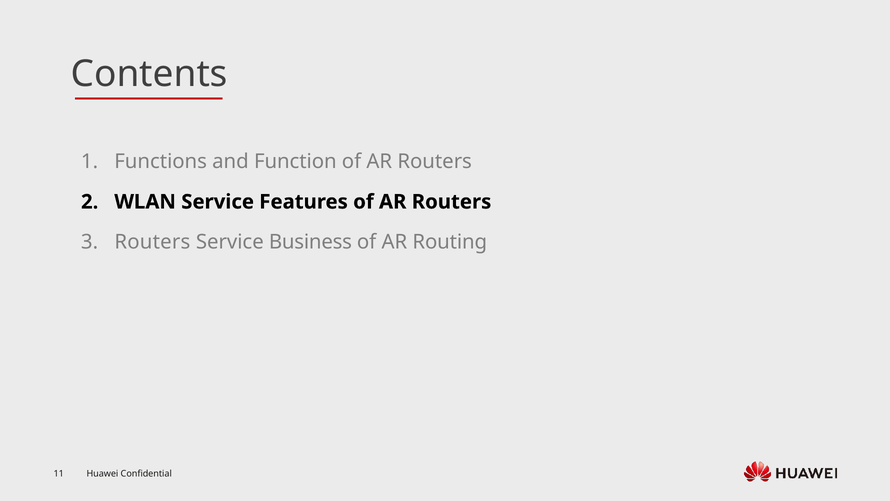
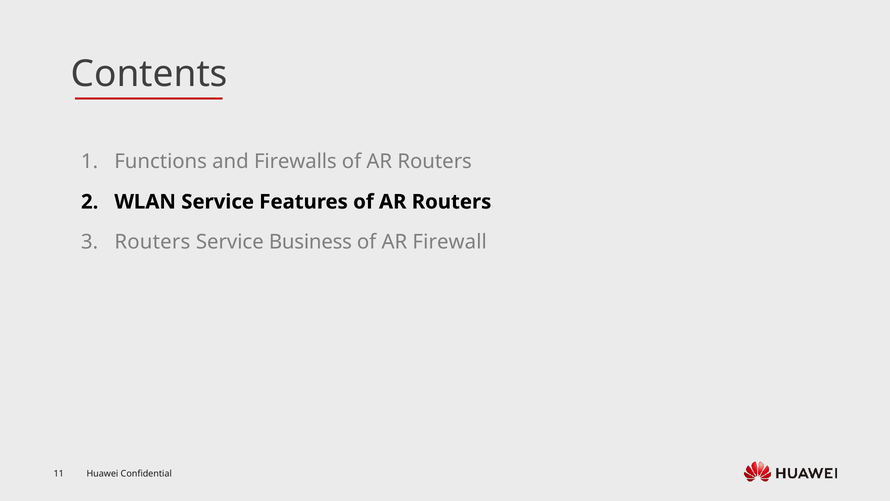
Function: Function -> Firewalls
Routing: Routing -> Firewall
